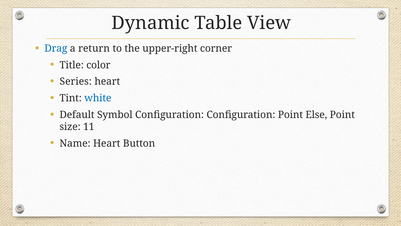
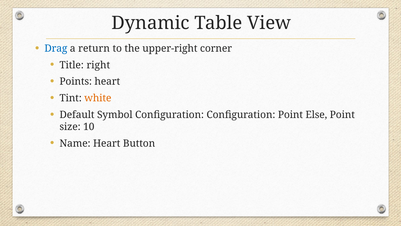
color: color -> right
Series: Series -> Points
white colour: blue -> orange
11: 11 -> 10
